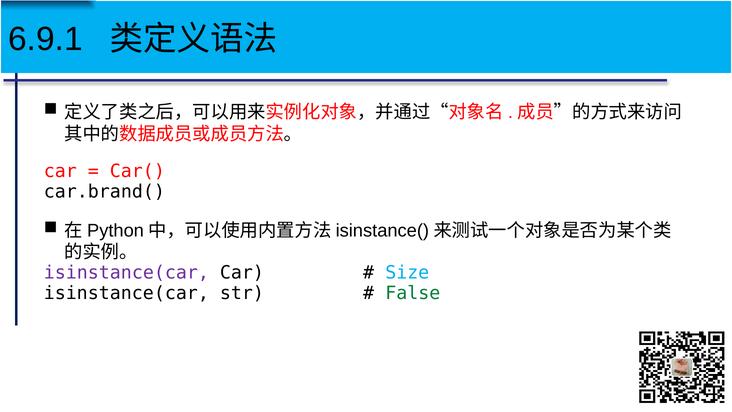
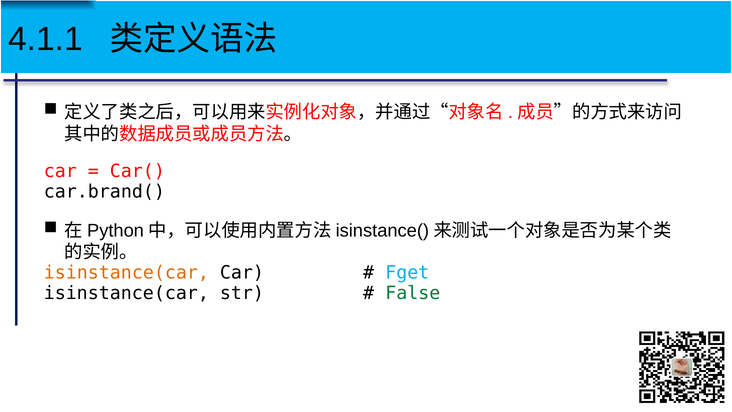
6.9.1: 6.9.1 -> 4.1.1
isinstance(car at (126, 273) colour: purple -> orange
Size: Size -> Fget
